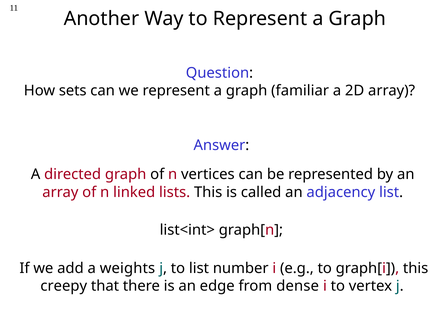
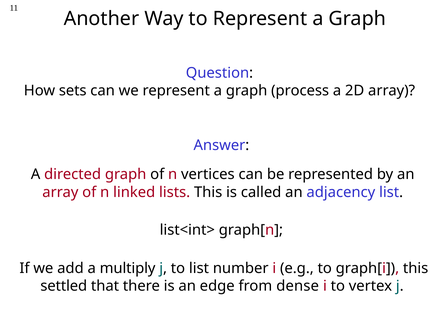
familiar: familiar -> process
weights: weights -> multiply
creepy: creepy -> settled
